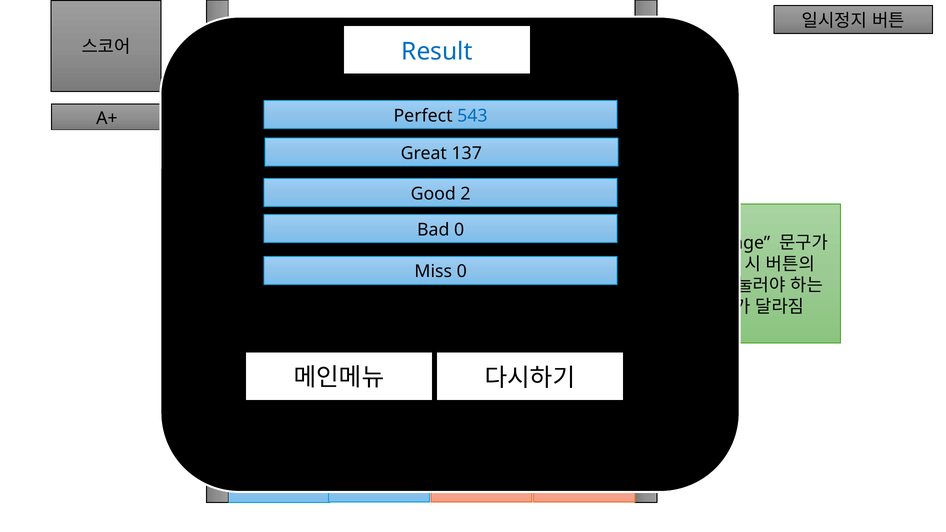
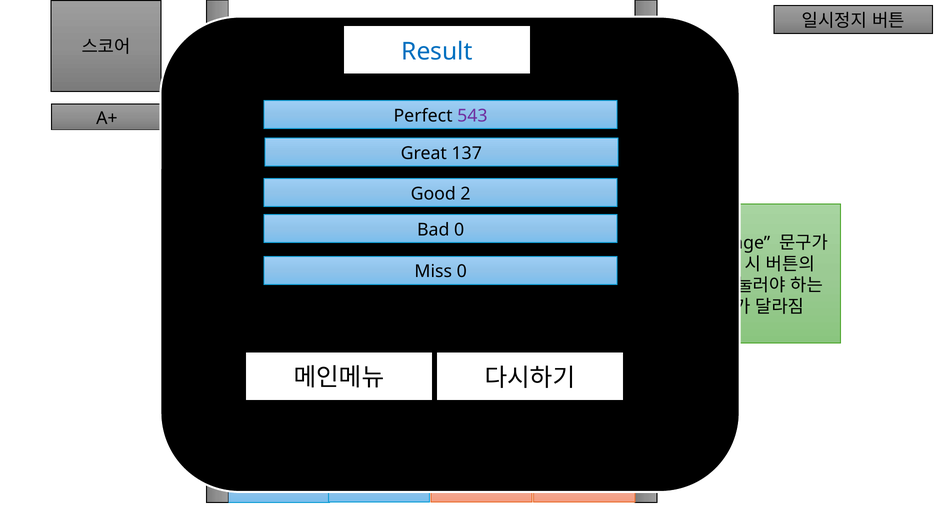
543 colour: blue -> purple
